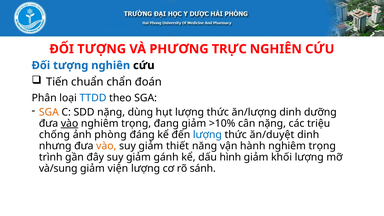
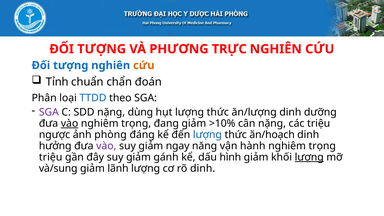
cứu at (144, 65) colour: black -> orange
Tiến: Tiến -> Tỉnh
SGA at (49, 112) colour: orange -> purple
chống: chống -> ngược
ăn/duyệt: ăn/duyệt -> ăn/hoạch
nhưng: nhưng -> hưởng
vào at (106, 146) colour: orange -> purple
thiết: thiết -> ngay
trình at (51, 157): trình -> triệu
lượng at (309, 157) underline: none -> present
viện: viện -> lãnh
rõ sánh: sánh -> dinh
